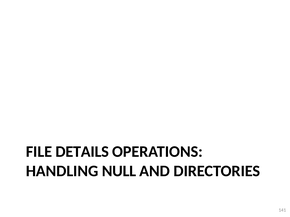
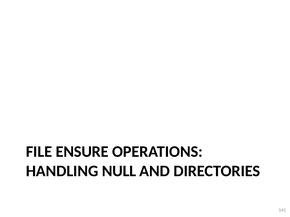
DETAILS: DETAILS -> ENSURE
